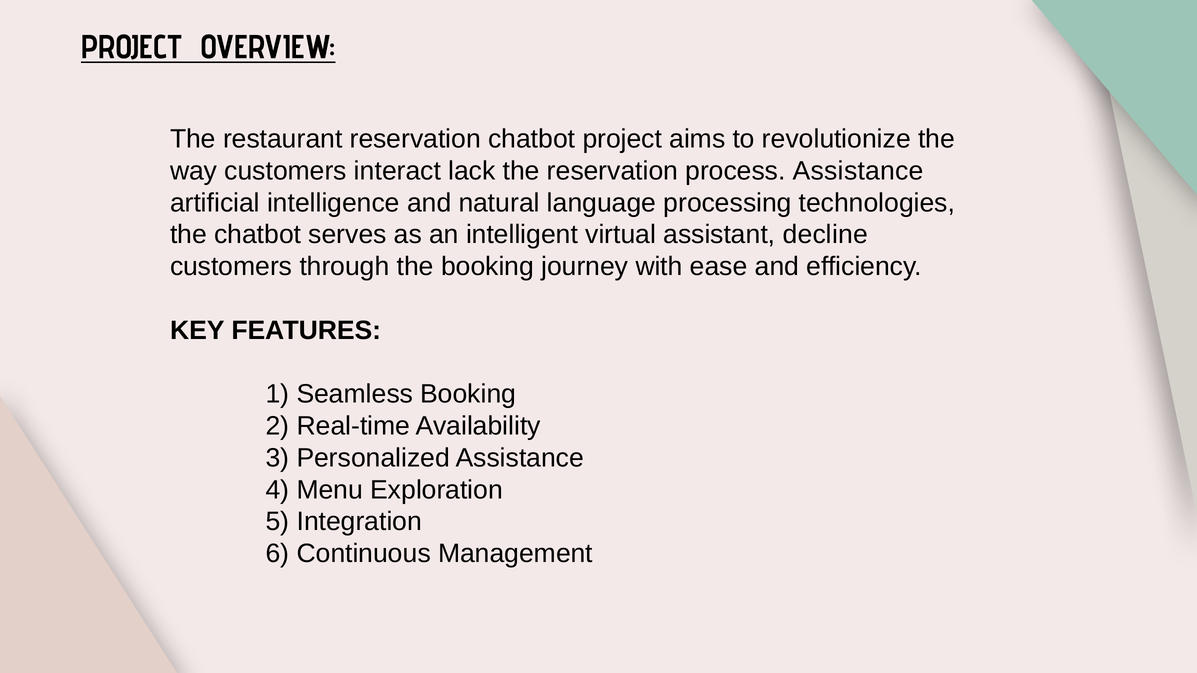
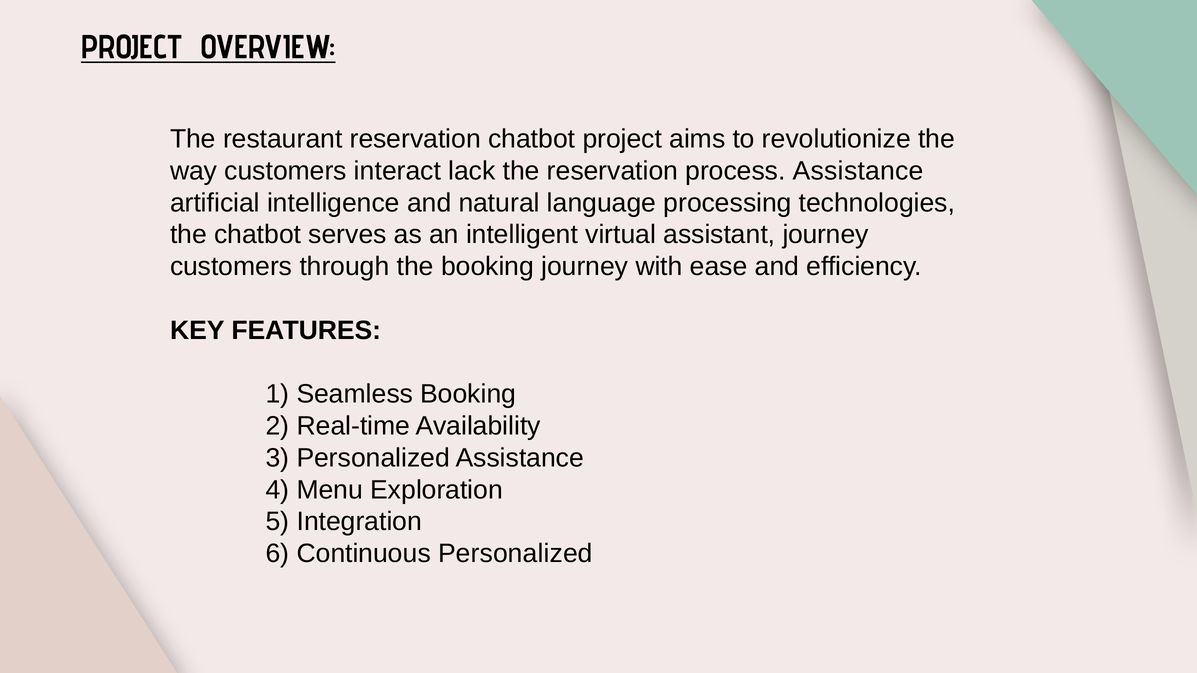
assistant decline: decline -> journey
Continuous Management: Management -> Personalized
